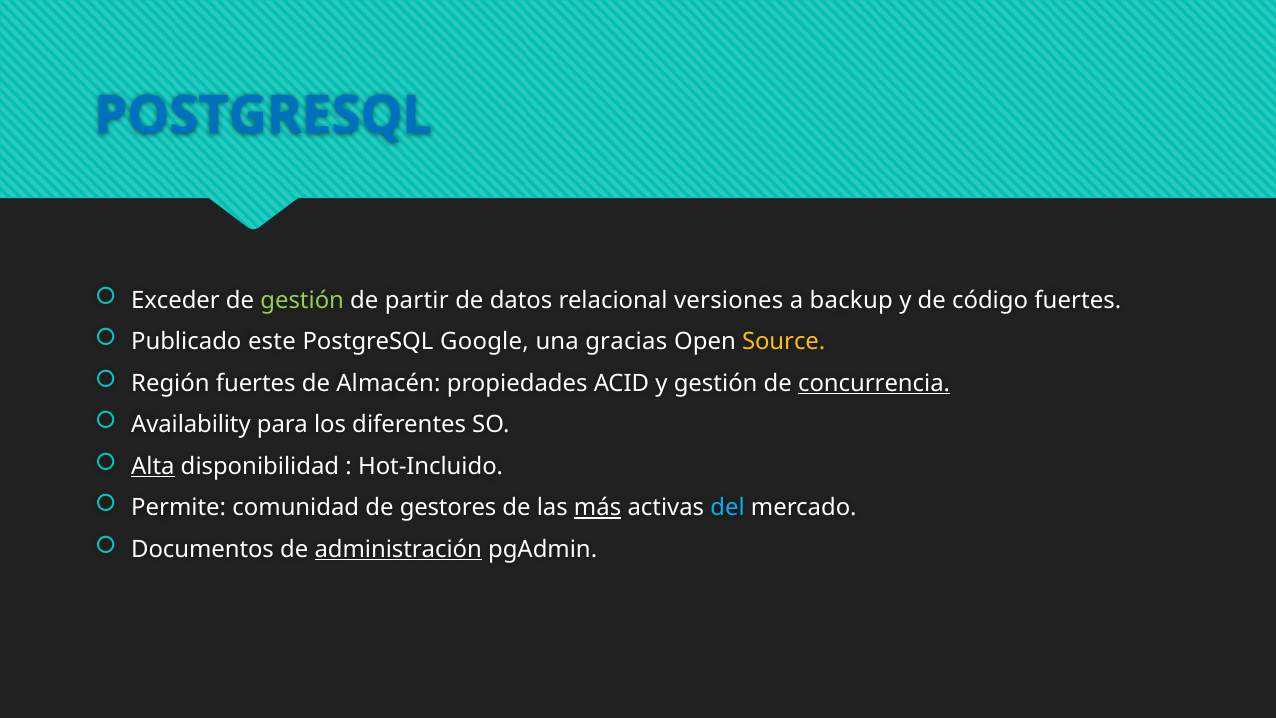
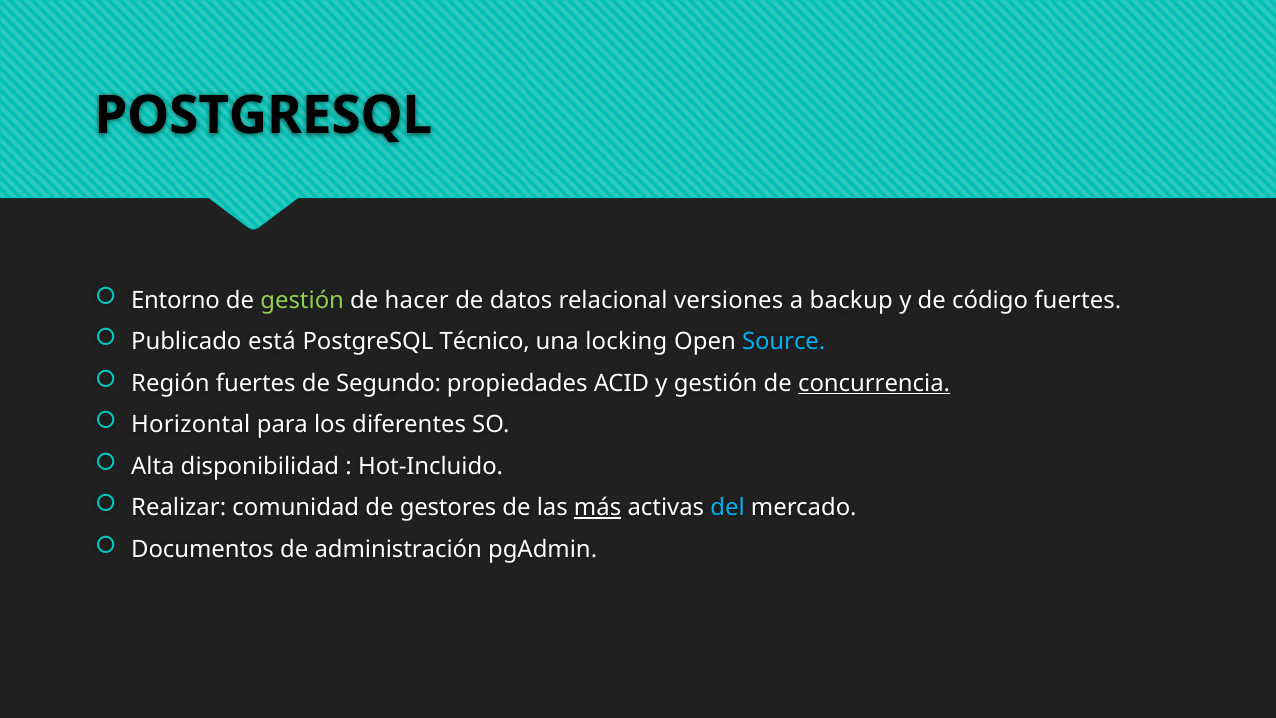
POSTGRESQL at (263, 115) colour: blue -> black
Exceder: Exceder -> Entorno
partir: partir -> hacer
este: este -> está
Google: Google -> Técnico
gracias: gracias -> locking
Source colour: yellow -> light blue
Almacén: Almacén -> Segundo
Availability: Availability -> Horizontal
Alta underline: present -> none
Permite: Permite -> Realizar
administración underline: present -> none
